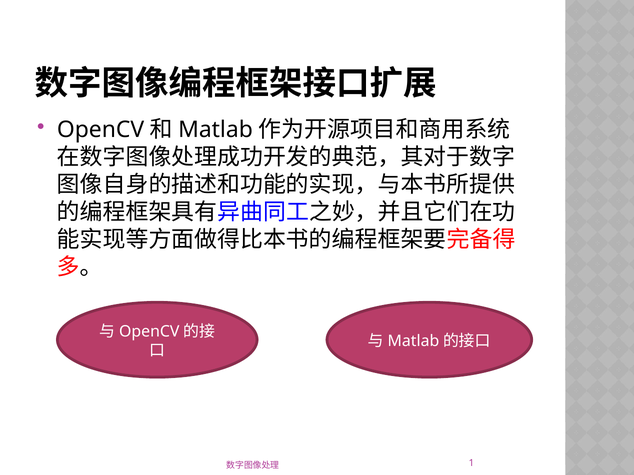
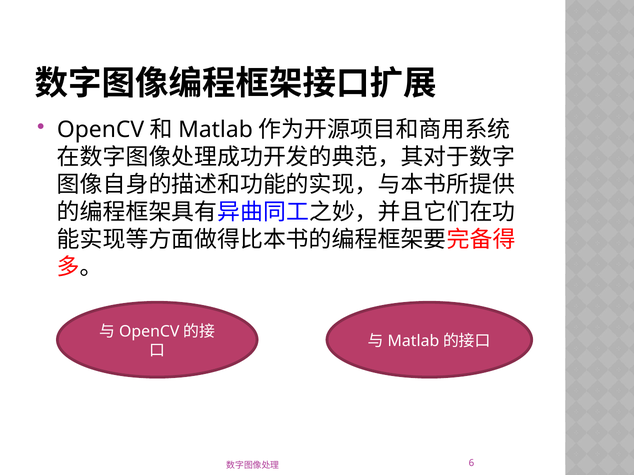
1: 1 -> 6
